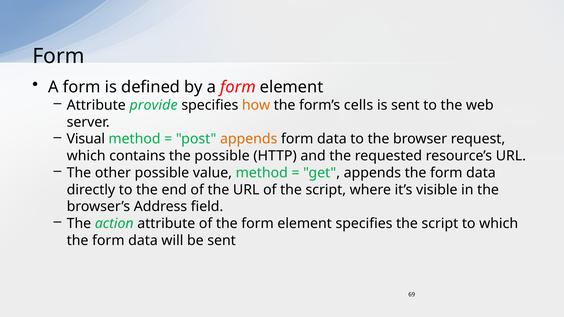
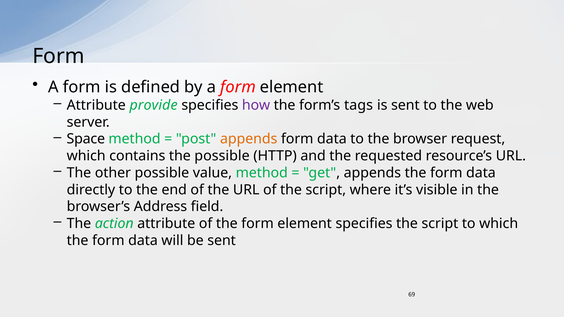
how colour: orange -> purple
cells: cells -> tags
Visual: Visual -> Space
